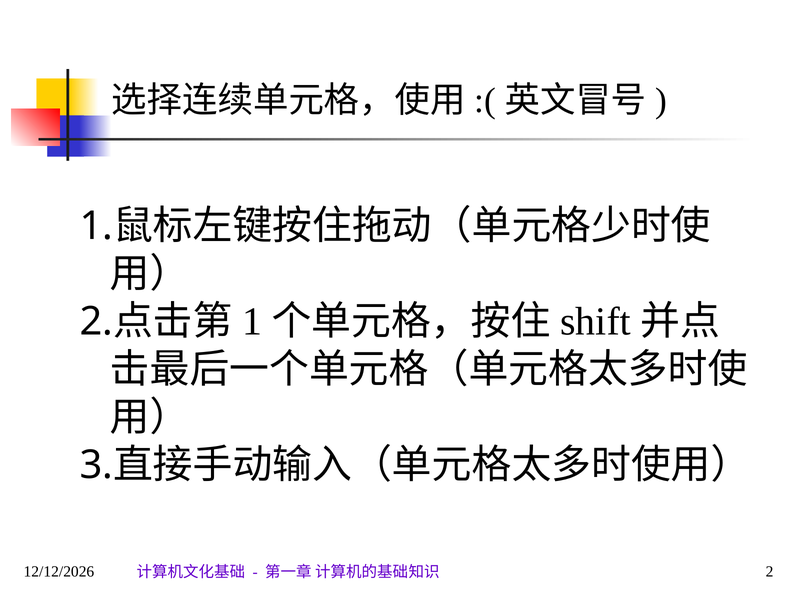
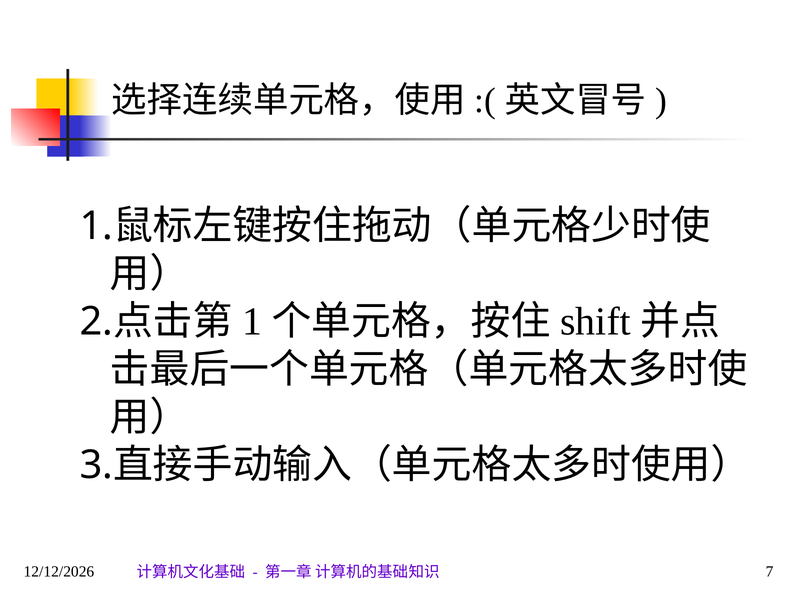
2 at (770, 571): 2 -> 7
